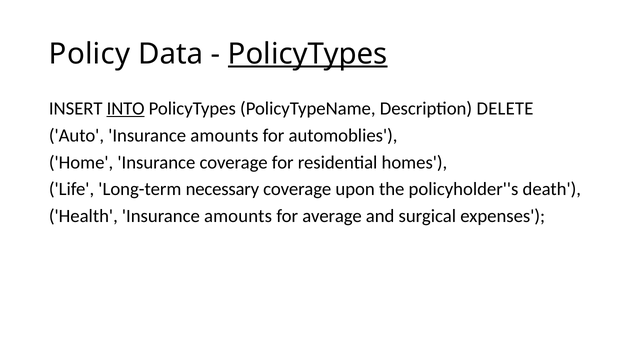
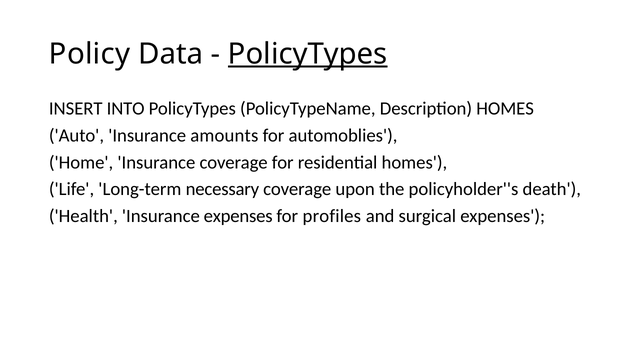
INTO underline: present -> none
Description DELETE: DELETE -> HOMES
Health Insurance amounts: amounts -> expenses
average: average -> profiles
